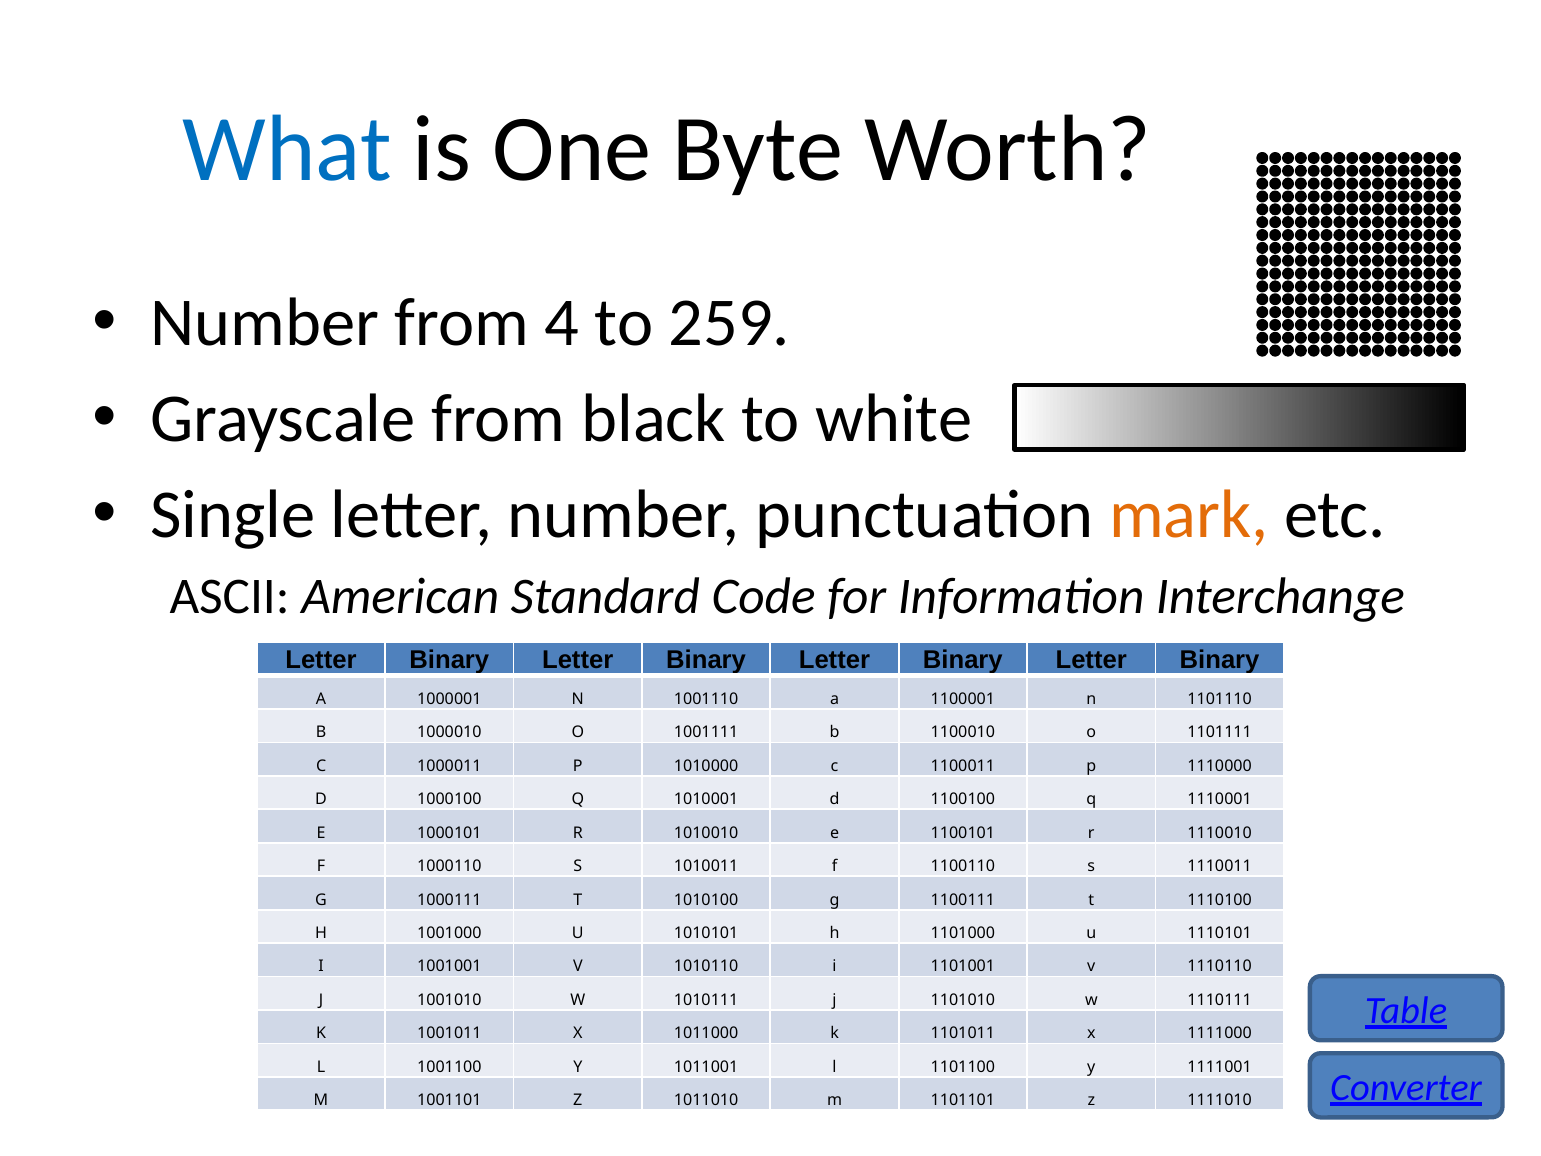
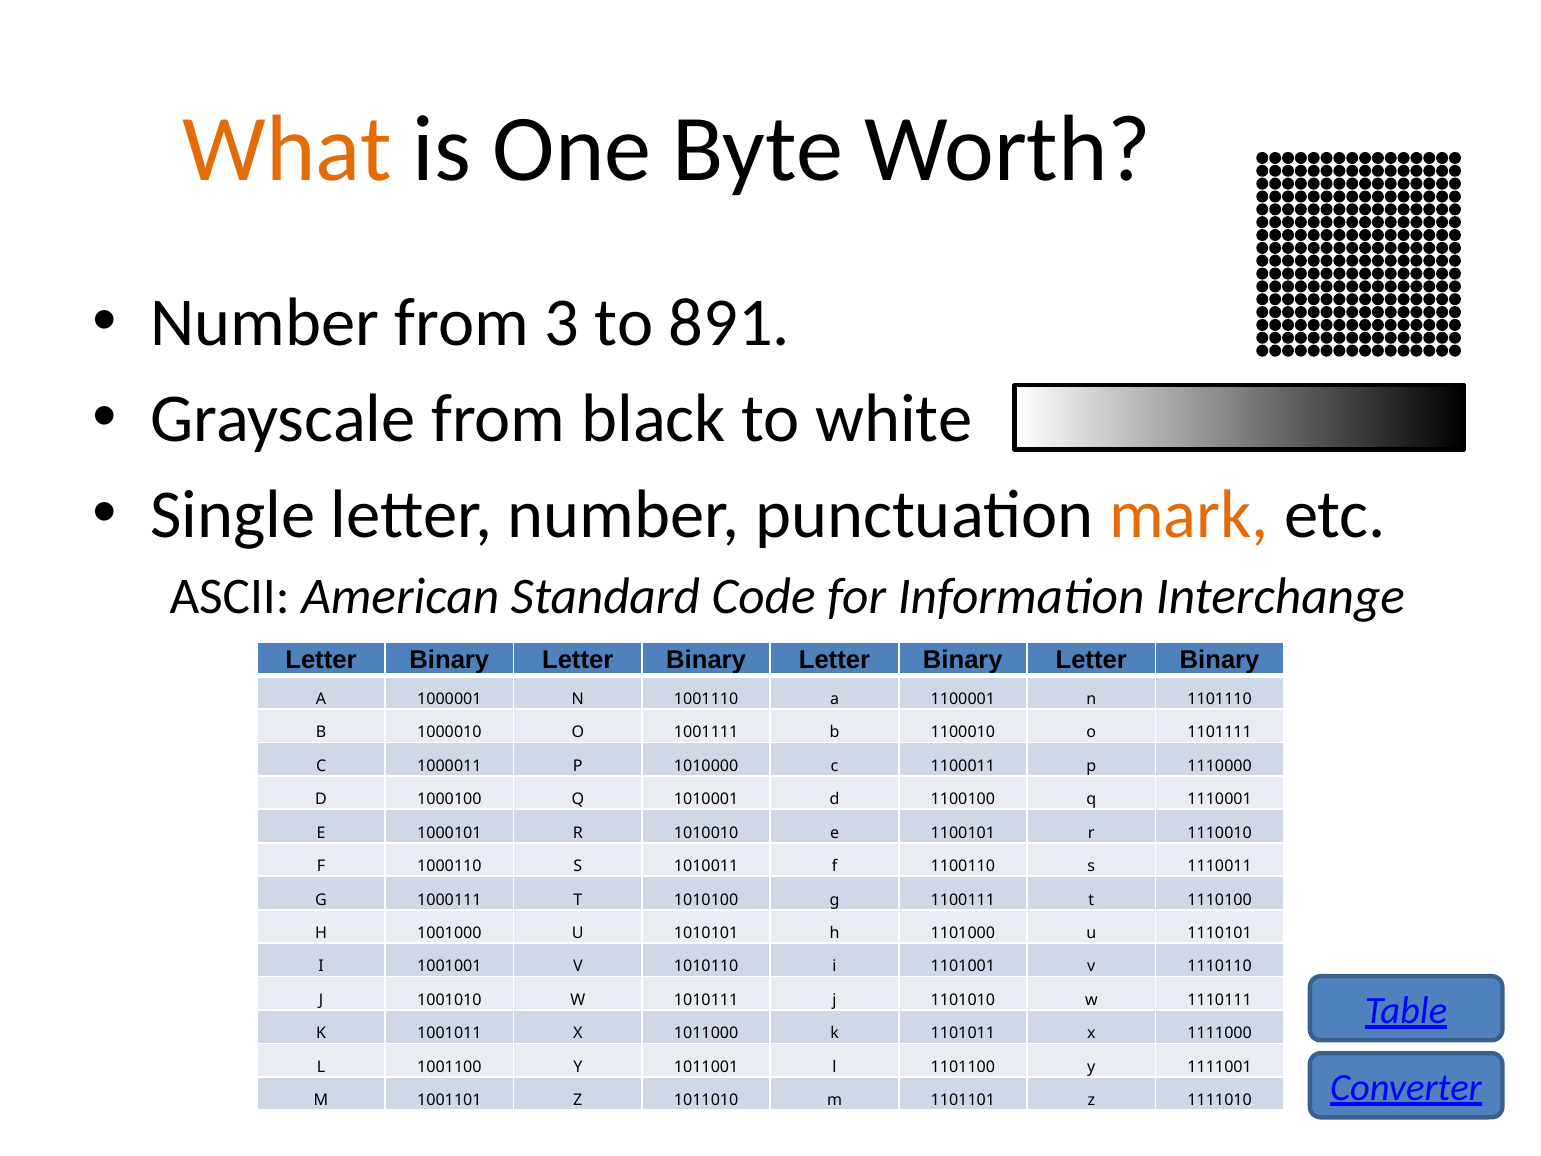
What colour: blue -> orange
4: 4 -> 3
259: 259 -> 891
